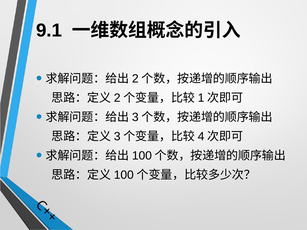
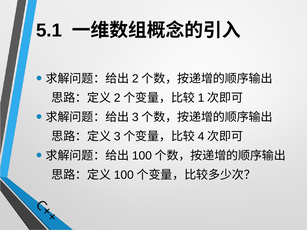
9.1: 9.1 -> 5.1
